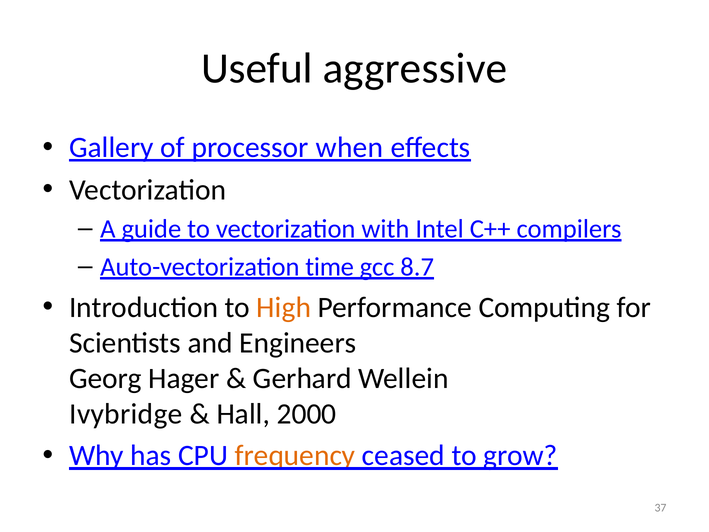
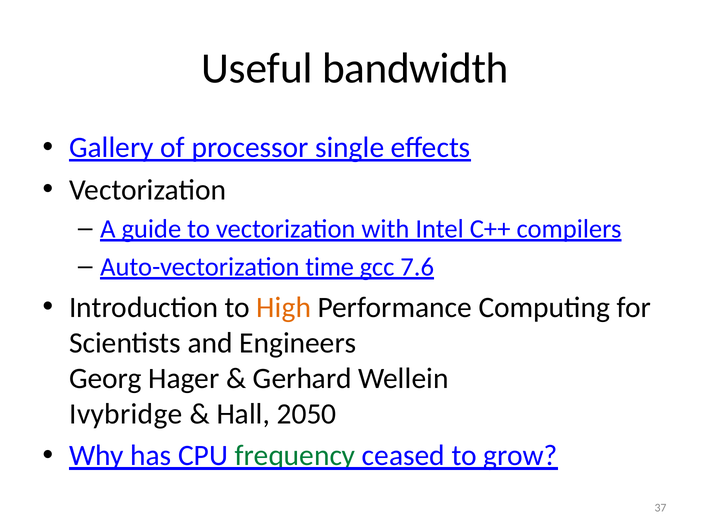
aggressive: aggressive -> bandwidth
when: when -> single
8.7: 8.7 -> 7.6
2000: 2000 -> 2050
frequency colour: orange -> green
